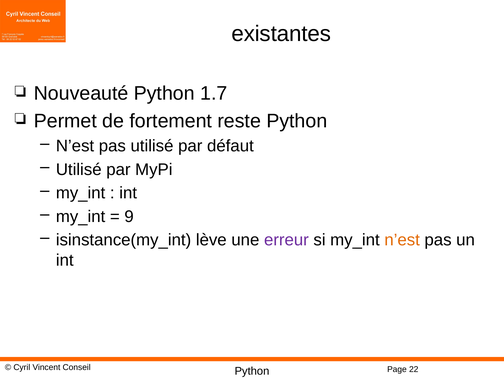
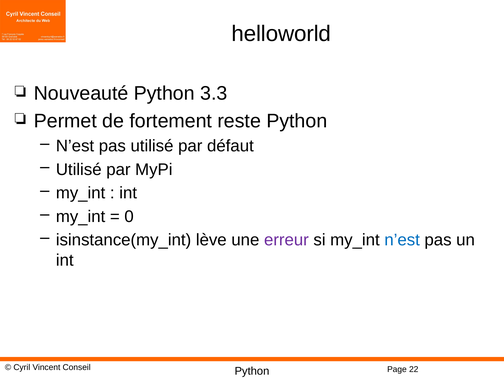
existantes: existantes -> helloworld
1.7: 1.7 -> 3.3
9: 9 -> 0
n’est at (402, 240) colour: orange -> blue
